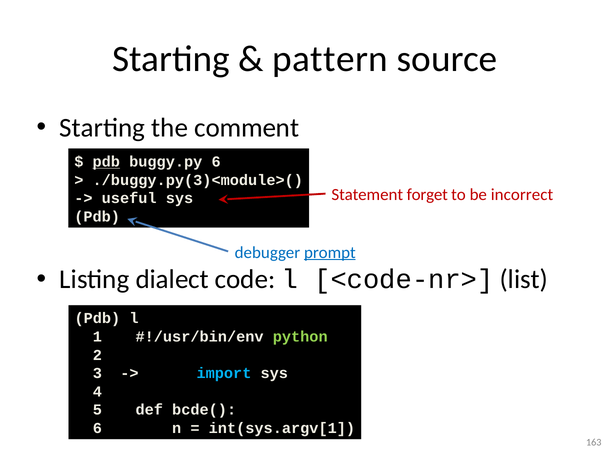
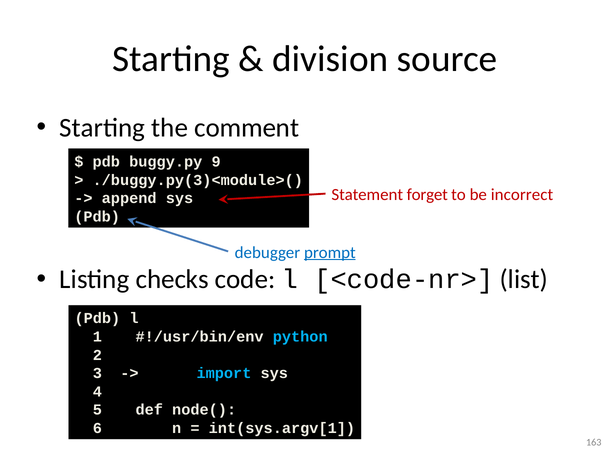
pattern: pattern -> division
pdb at (106, 162) underline: present -> none
buggy.py 6: 6 -> 9
useful: useful -> append
dialect: dialect -> checks
python colour: light green -> light blue
bcde(: bcde( -> node(
